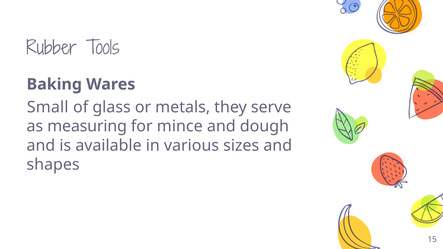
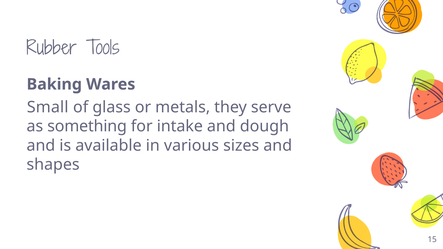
measuring: measuring -> something
mince: mince -> intake
